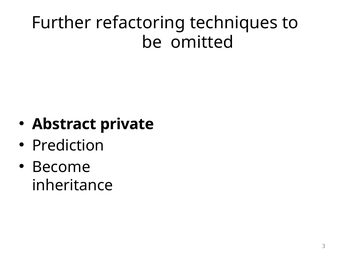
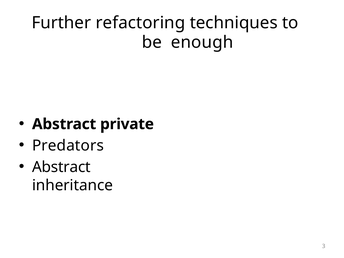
omitted: omitted -> enough
Prediction: Prediction -> Predators
Become at (61, 167): Become -> Abstract
